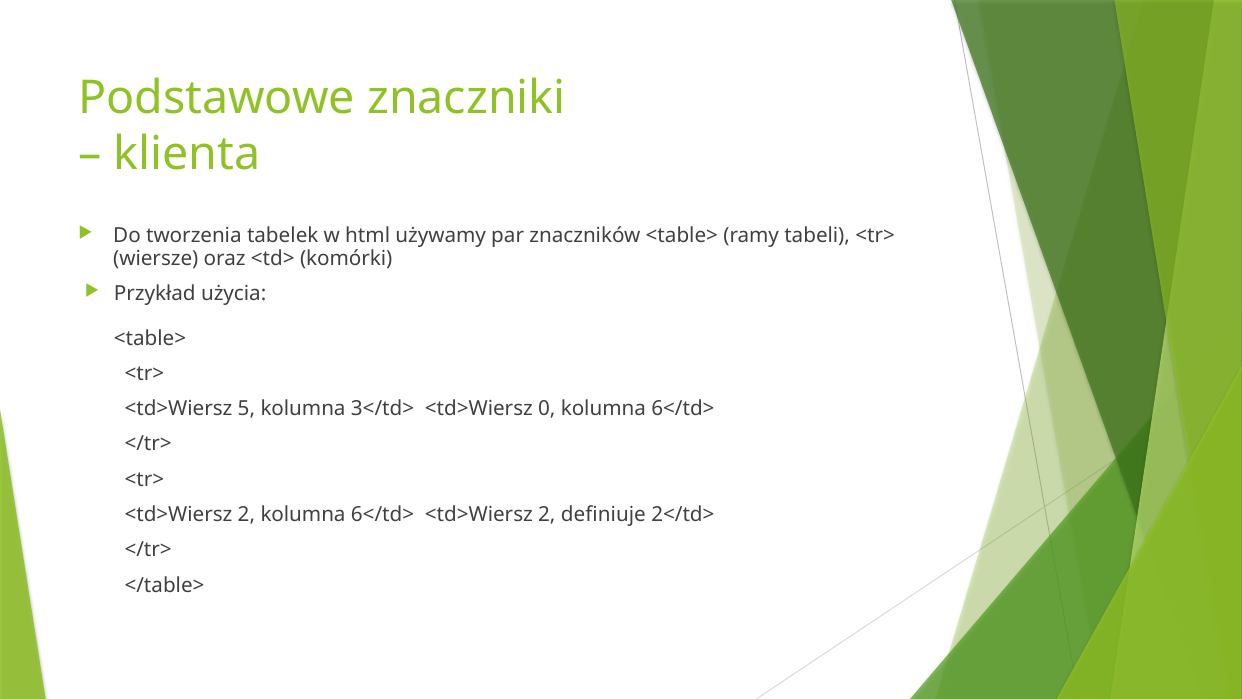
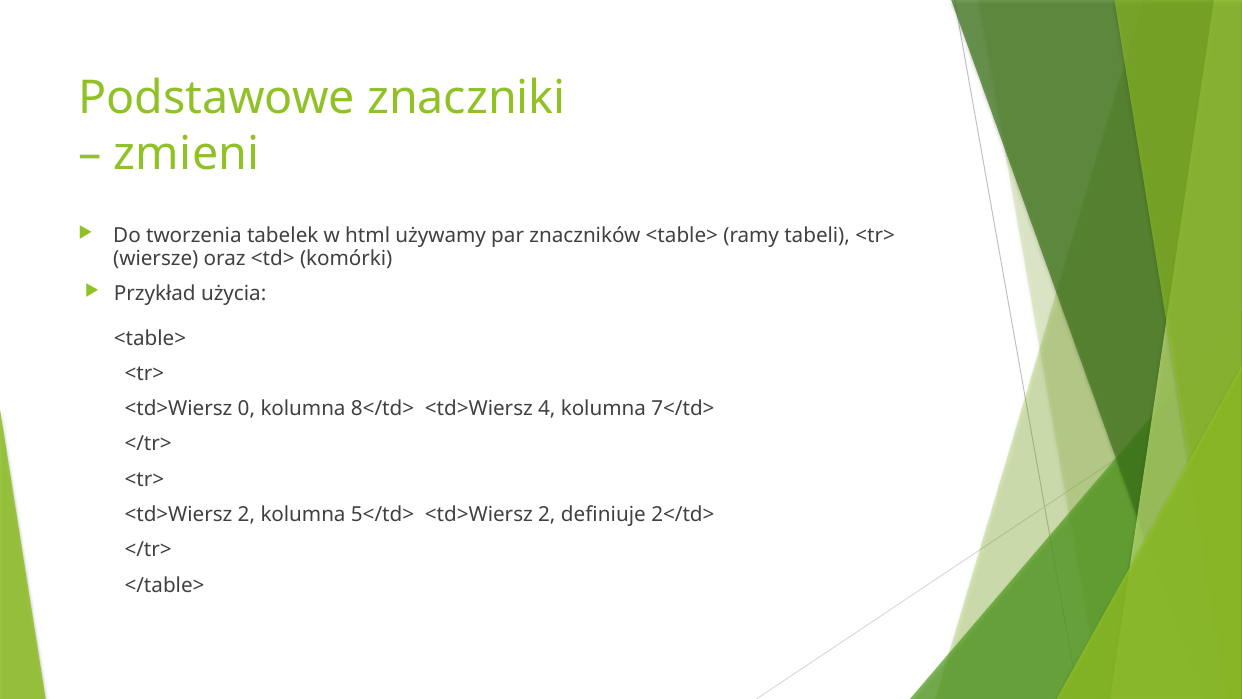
klienta: klienta -> zmieni
5: 5 -> 0
3</td>: 3</td> -> 8</td>
0: 0 -> 4
6</td> at (683, 409): 6</td> -> 7</td>
2 kolumna 6</td>: 6</td> -> 5</td>
